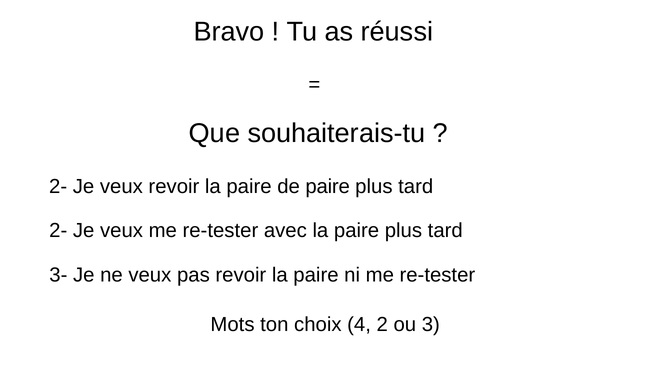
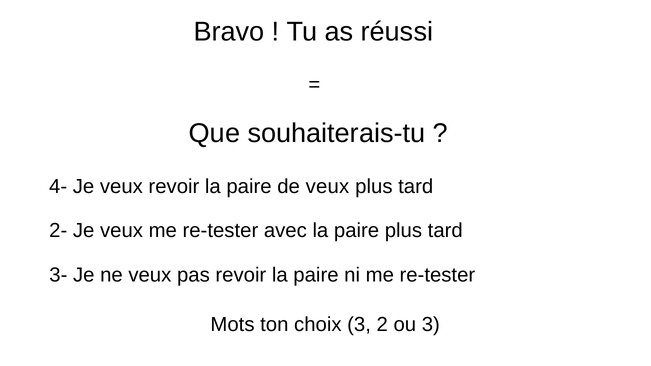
2- at (58, 186): 2- -> 4-
de paire: paire -> veux
choix 4: 4 -> 3
